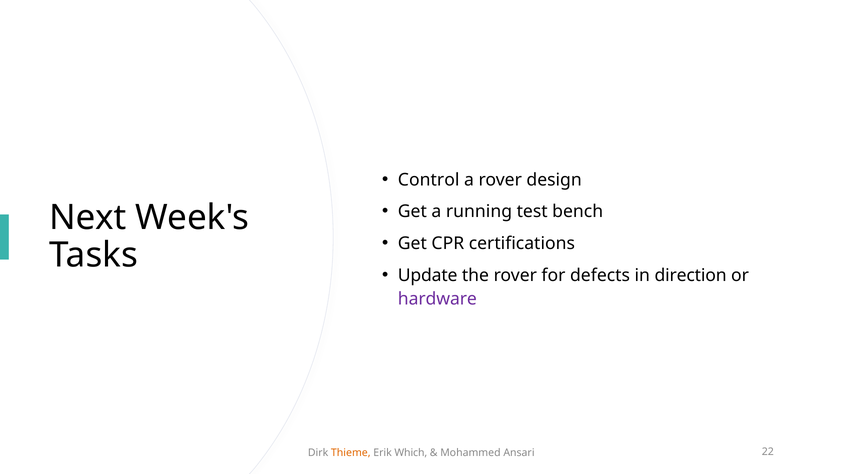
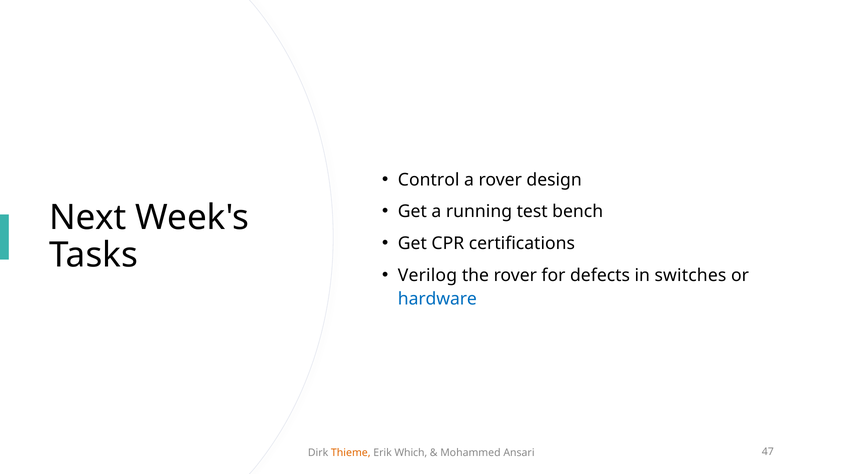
Update: Update -> Verilog
direction: direction -> switches
hardware colour: purple -> blue
22: 22 -> 47
